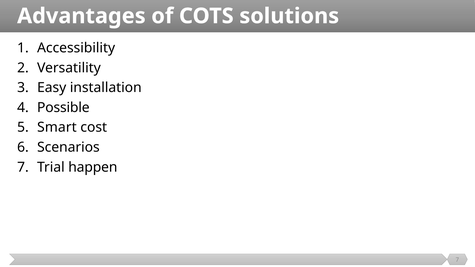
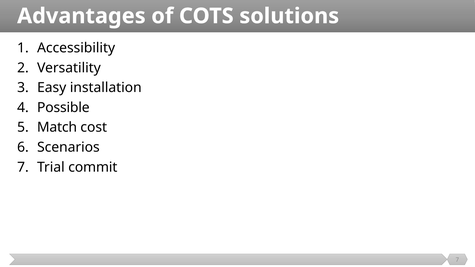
Smart: Smart -> Match
happen: happen -> commit
